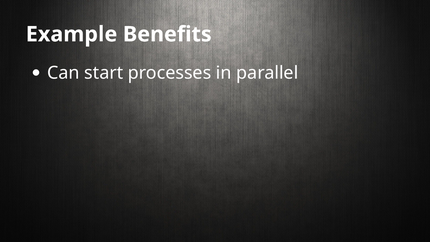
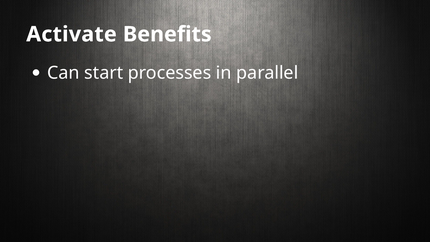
Example: Example -> Activate
